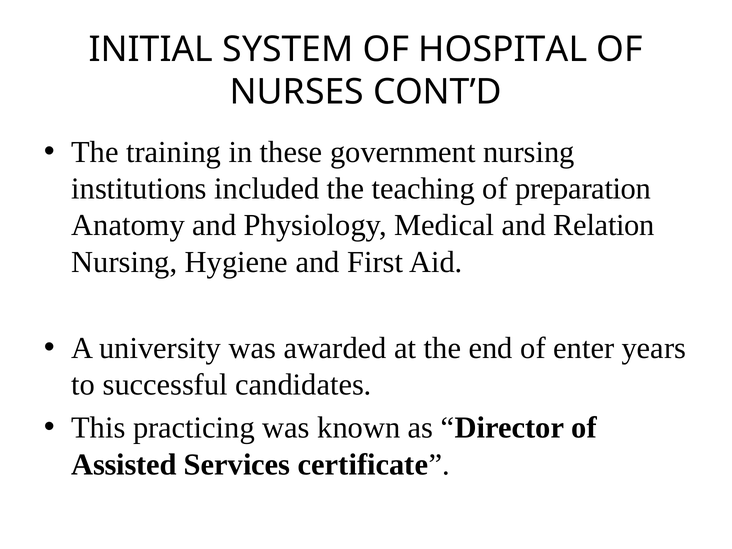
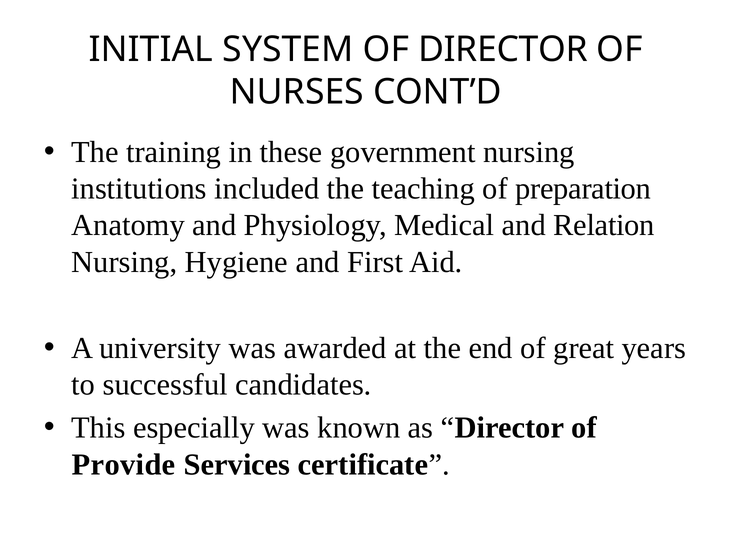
OF HOSPITAL: HOSPITAL -> DIRECTOR
enter: enter -> great
practicing: practicing -> especially
Assisted: Assisted -> Provide
